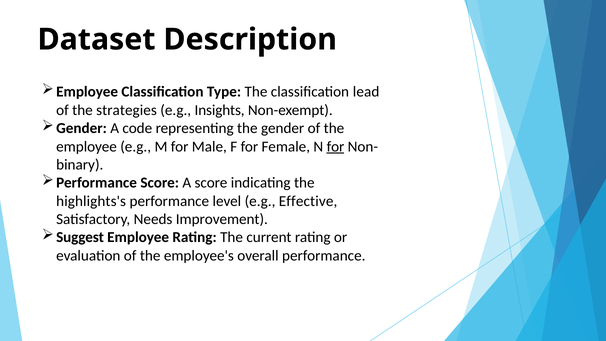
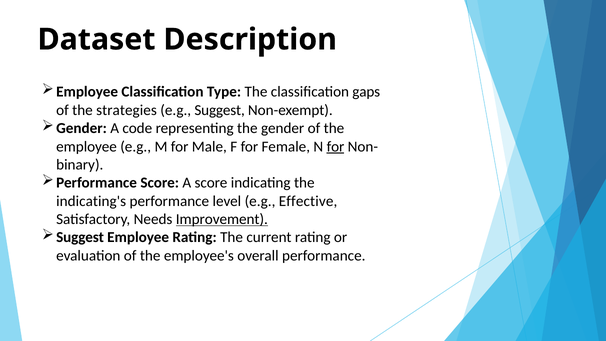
lead: lead -> gaps
e.g Insights: Insights -> Suggest
highlights's: highlights's -> indicating's
Improvement underline: none -> present
